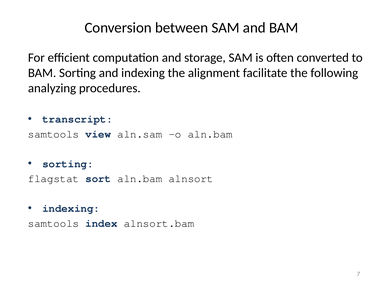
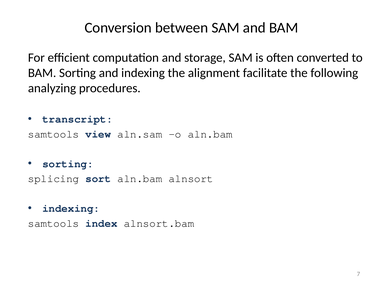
flagstat: flagstat -> splicing
